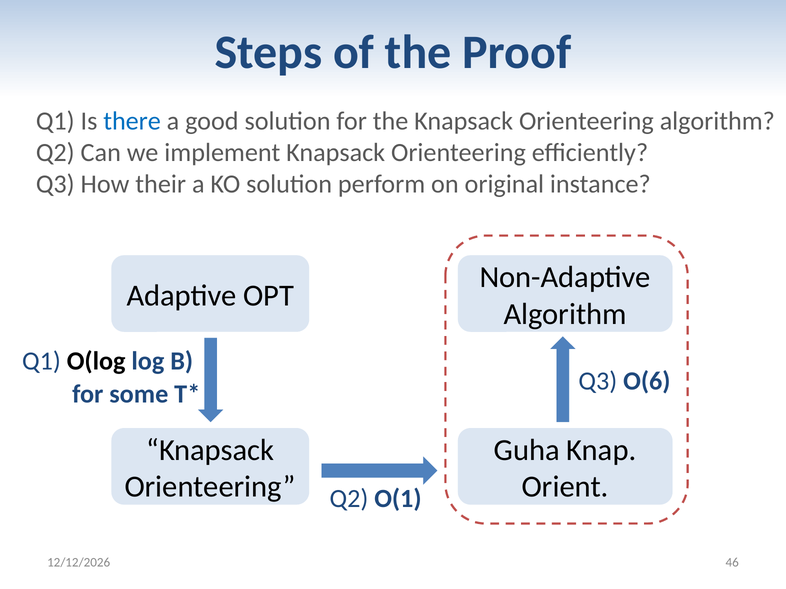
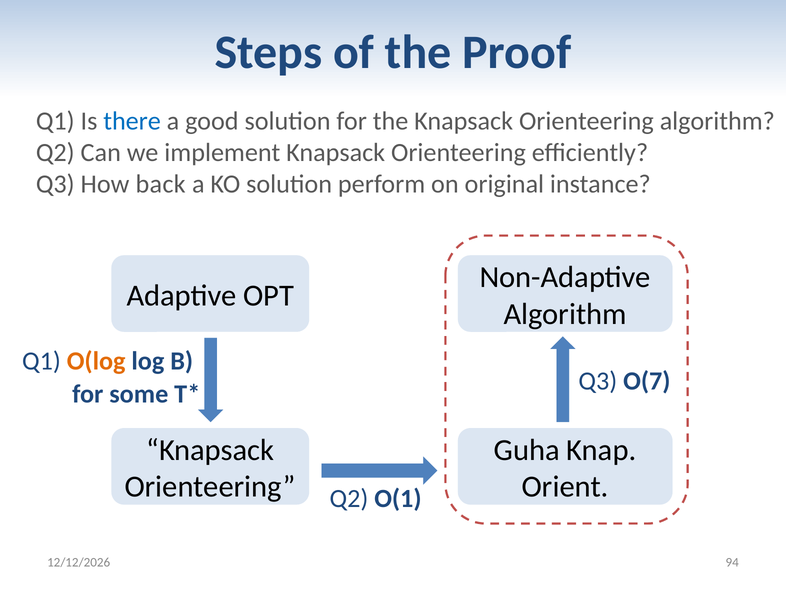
their: their -> back
O(log colour: black -> orange
O(6: O(6 -> O(7
46: 46 -> 94
